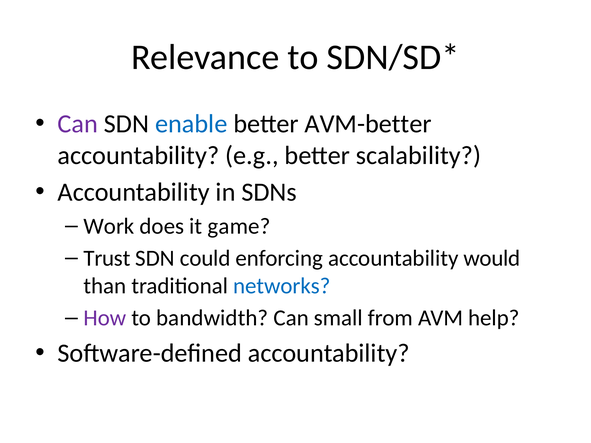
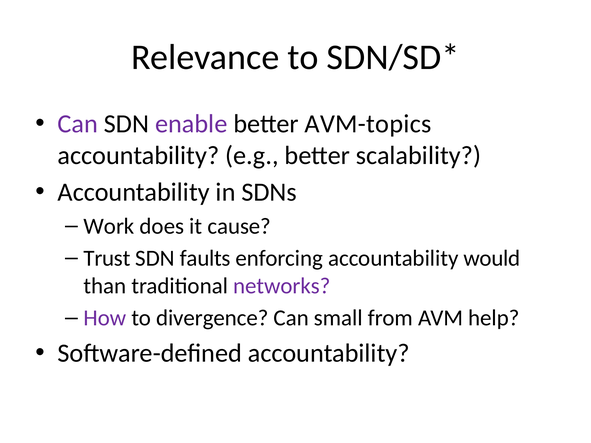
enable colour: blue -> purple
AVM-better: AVM-better -> AVM-topics
game: game -> cause
could: could -> faults
networks colour: blue -> purple
bandwidth: bandwidth -> divergence
